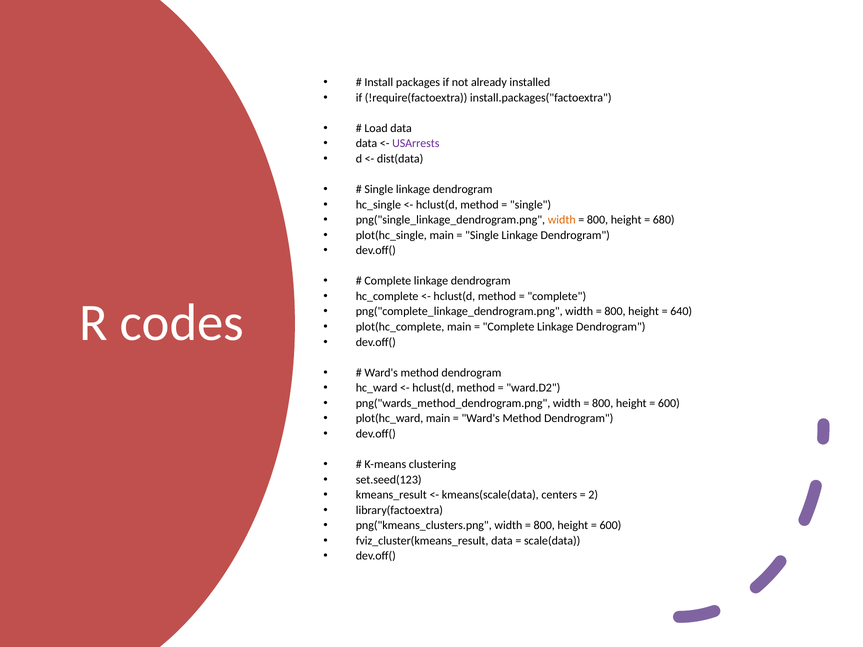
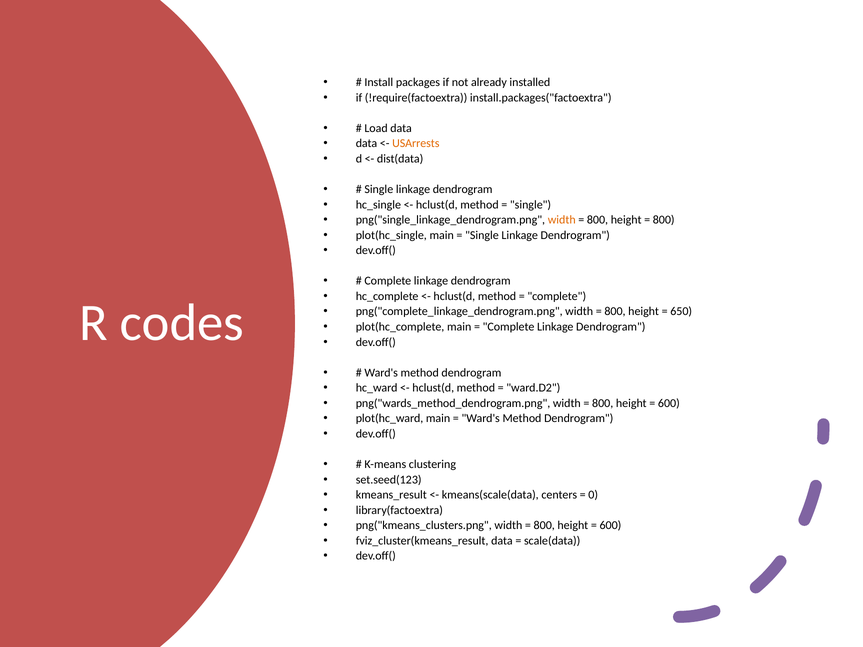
USArrests colour: purple -> orange
680 at (664, 220): 680 -> 800
640: 640 -> 650
2: 2 -> 0
